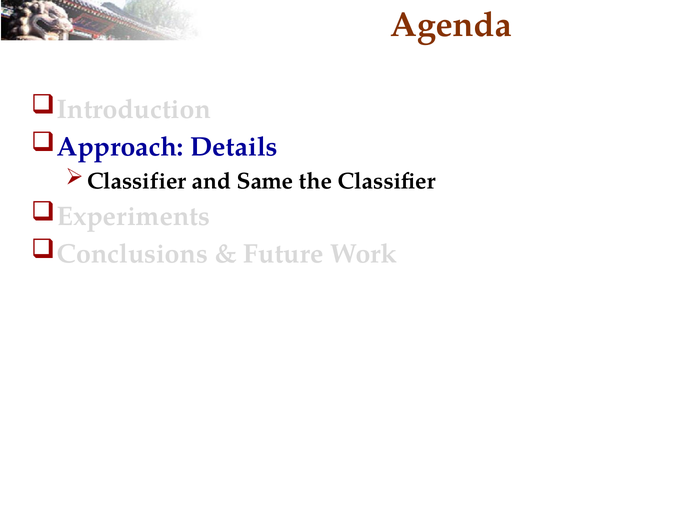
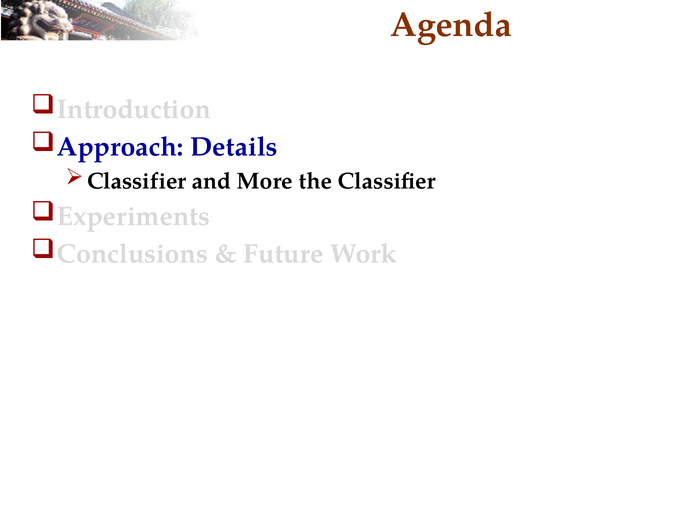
Same: Same -> More
